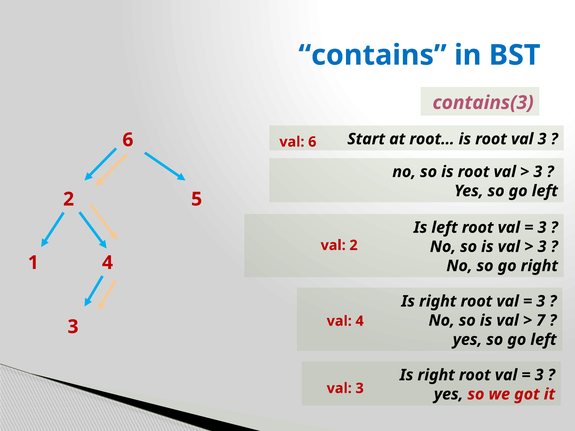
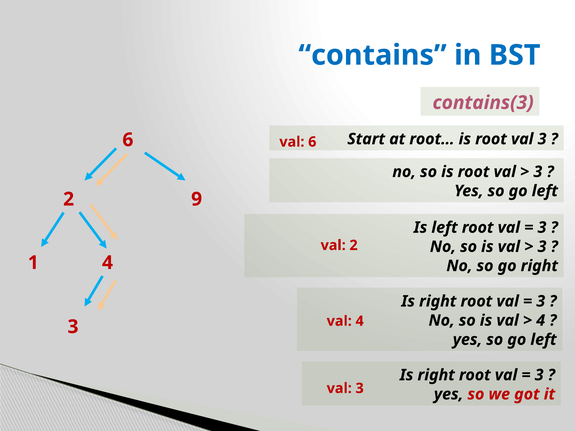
5: 5 -> 9
7 at (541, 321): 7 -> 4
